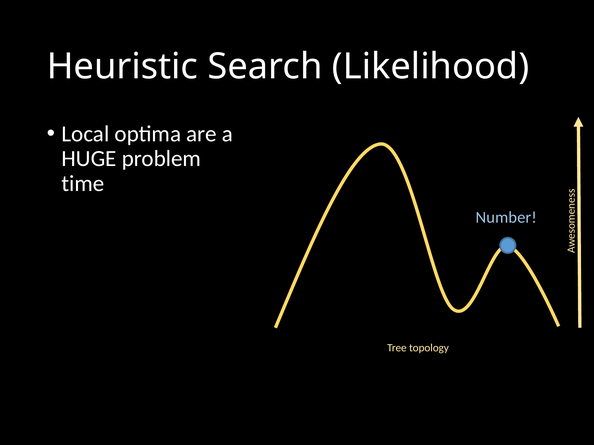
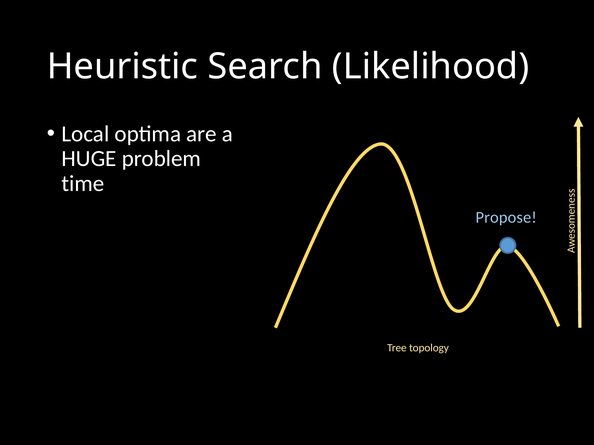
Number: Number -> Propose
